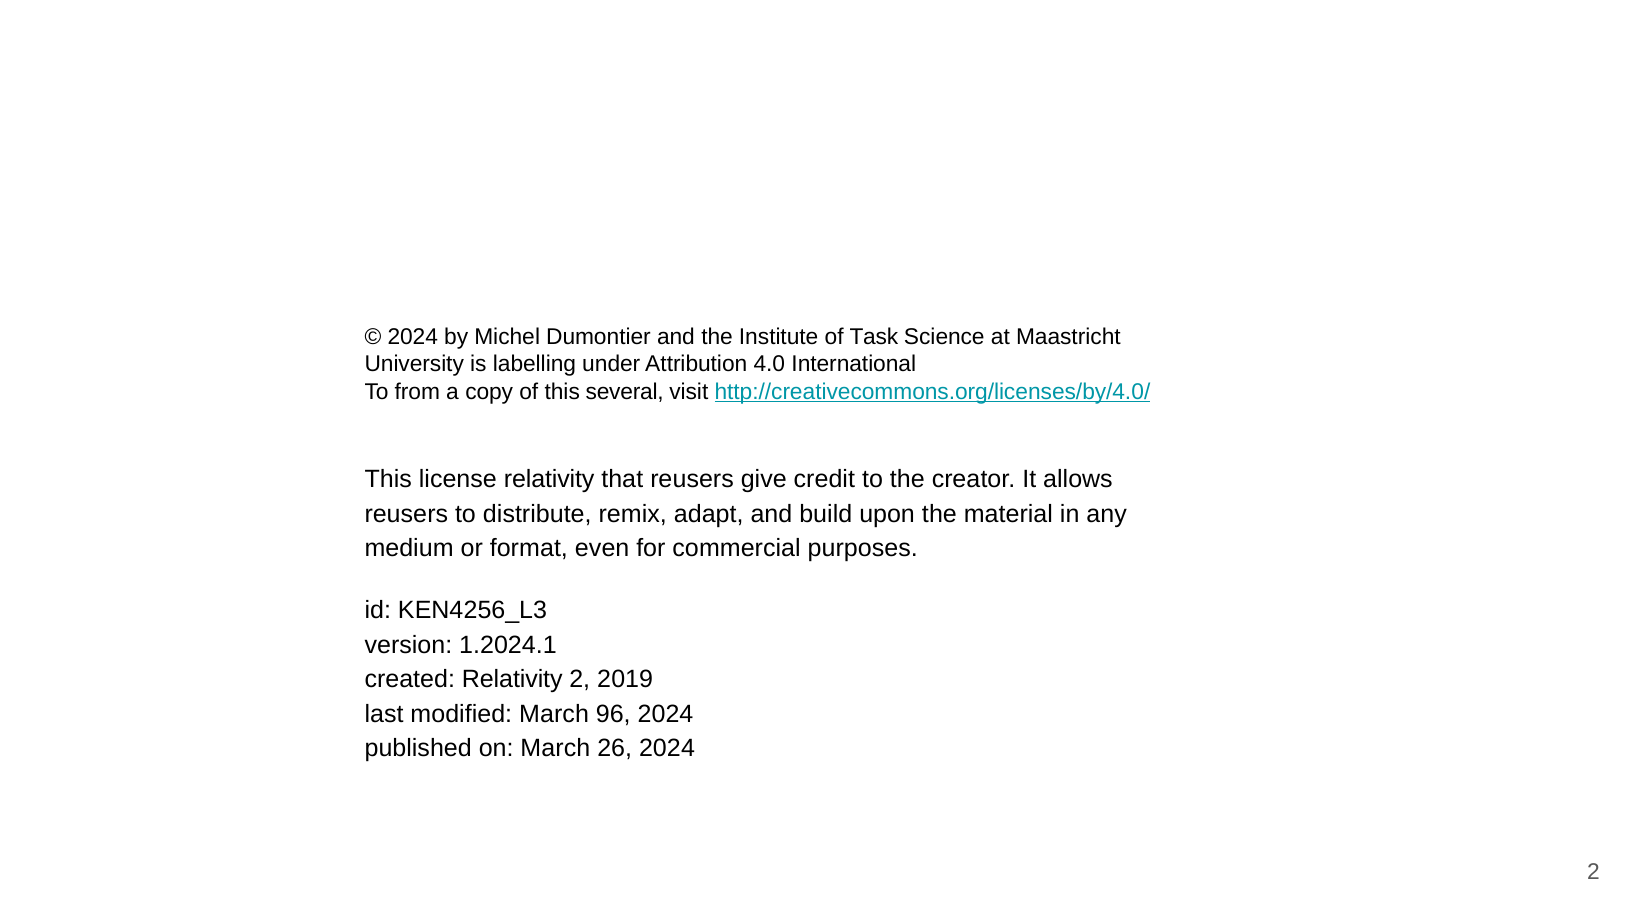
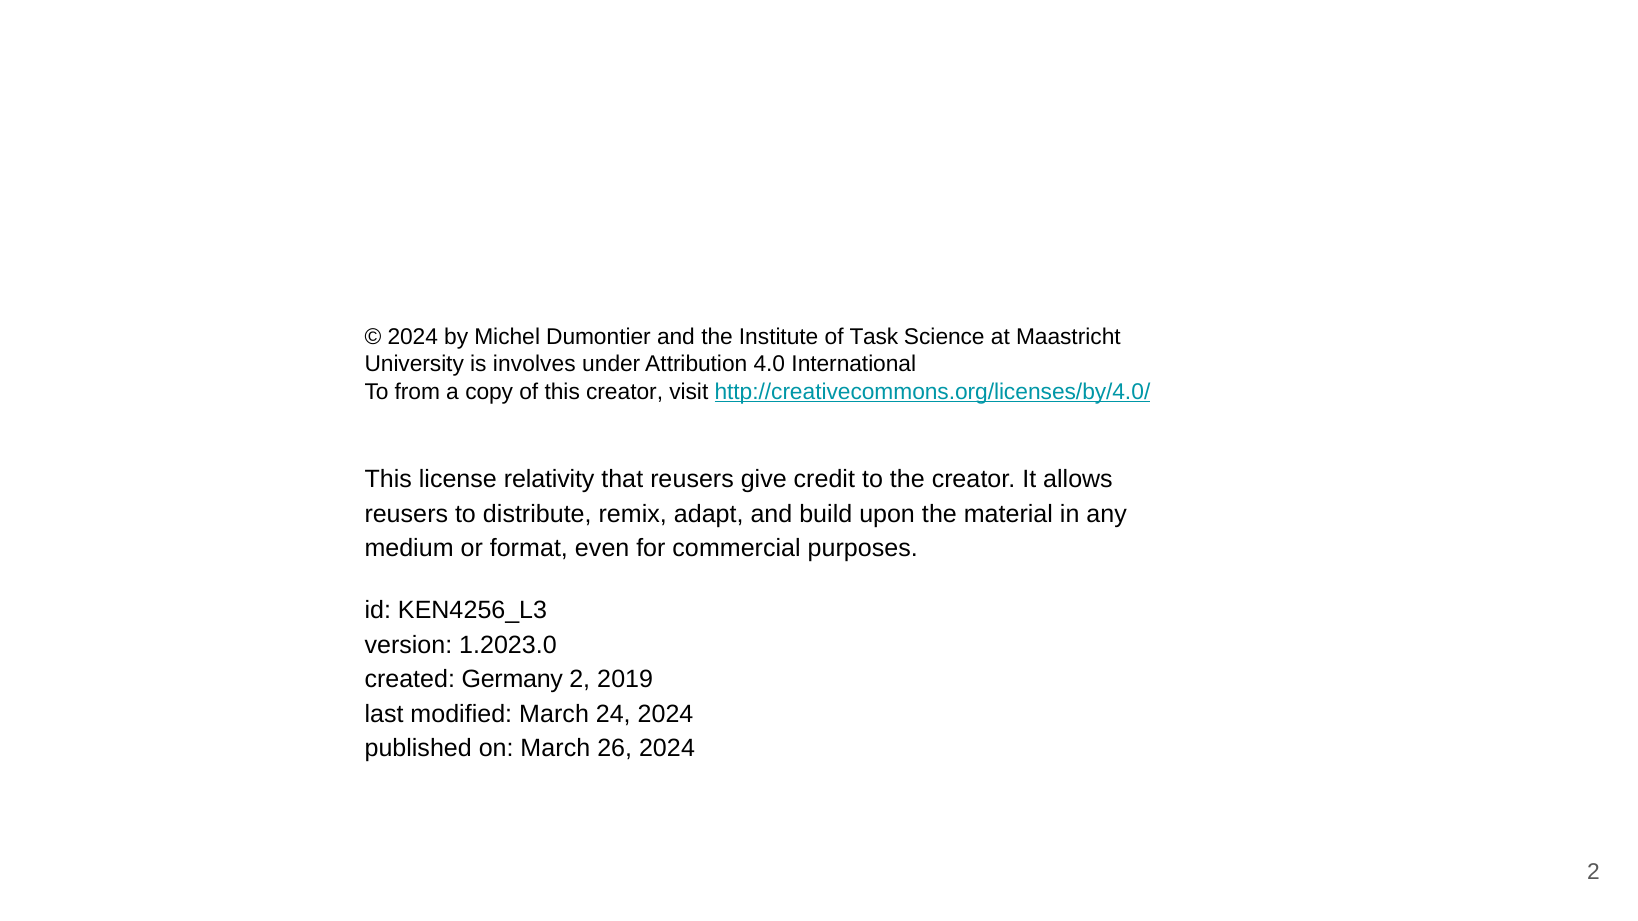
labelling: labelling -> involves
this several: several -> creator
1.2024.1: 1.2024.1 -> 1.2023.0
created Relativity: Relativity -> Germany
96: 96 -> 24
